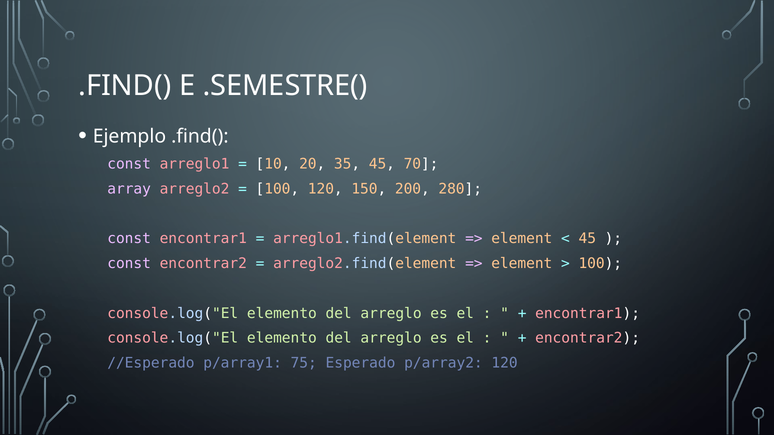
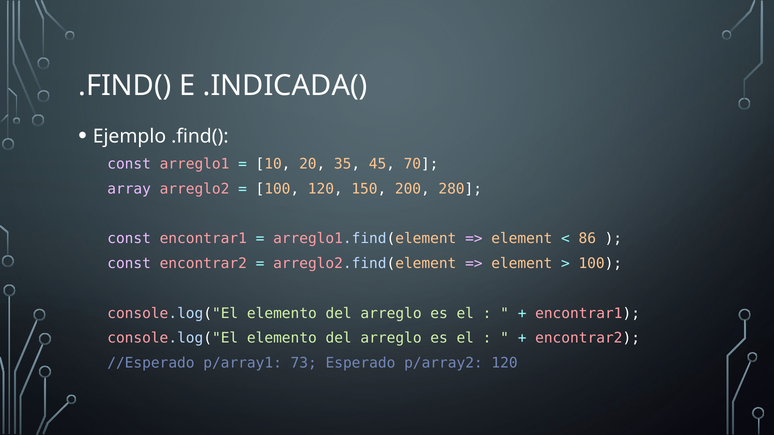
.SEMESTRE(: .SEMESTRE( -> .INDICADA(
45 at (587, 239): 45 -> 86
75: 75 -> 73
